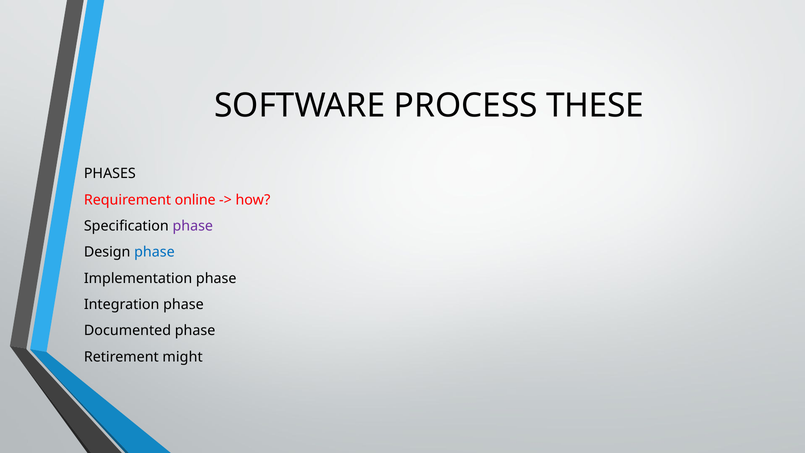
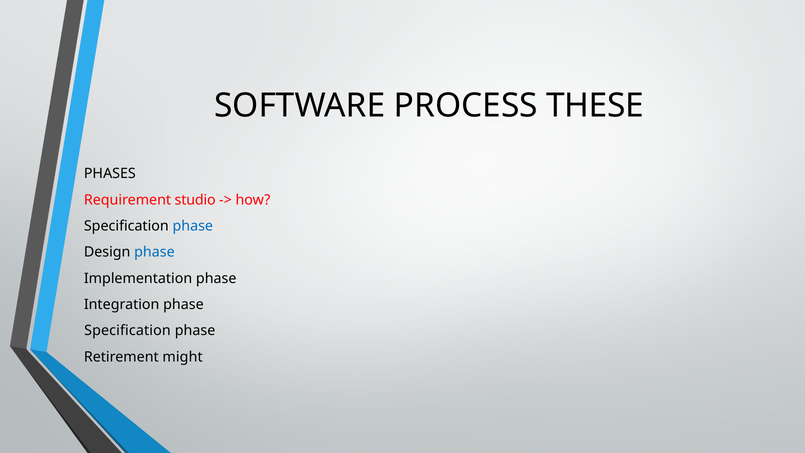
online: online -> studio
phase at (193, 226) colour: purple -> blue
Documented at (128, 331): Documented -> Specification
